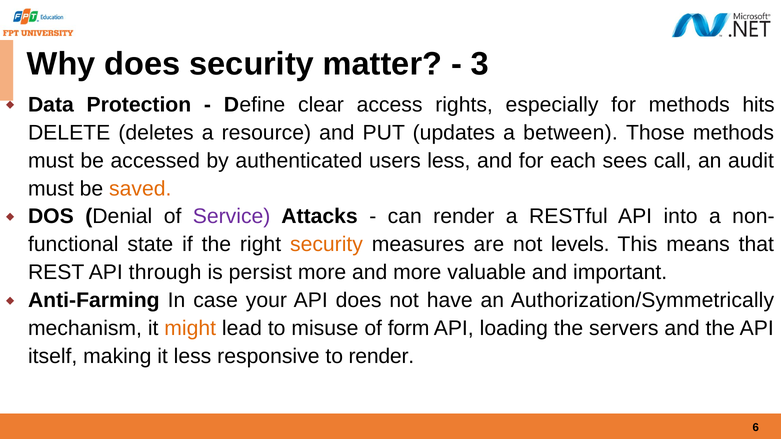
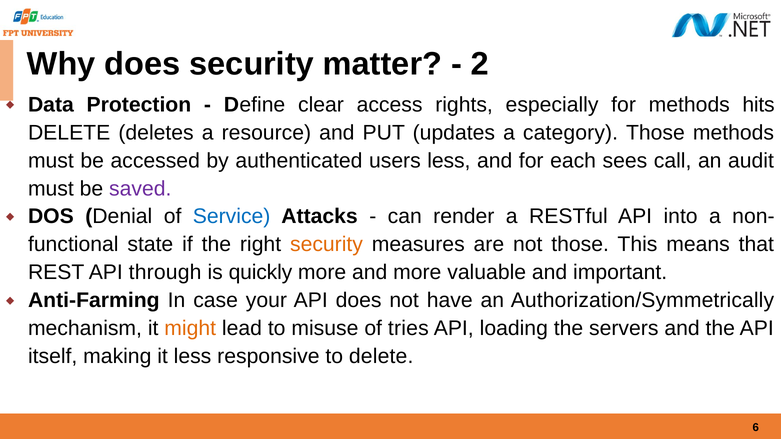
3: 3 -> 2
between: between -> category
saved colour: orange -> purple
Service colour: purple -> blue
not levels: levels -> those
persist: persist -> quickly
form: form -> tries
to render: render -> delete
